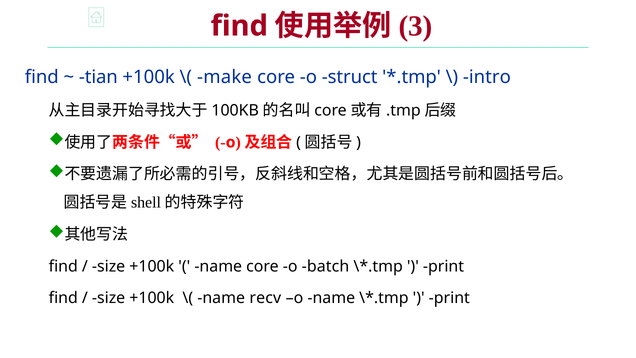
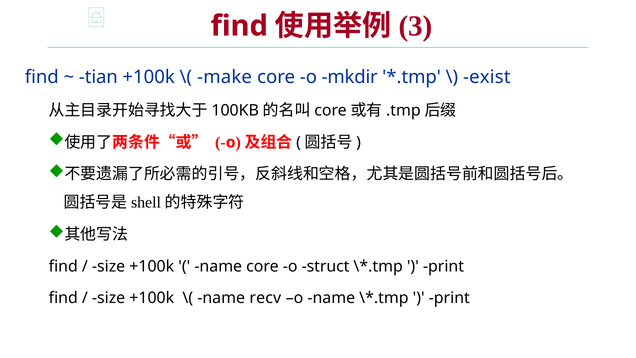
struct: struct -> mkdir
intro: intro -> exist
batch: batch -> struct
